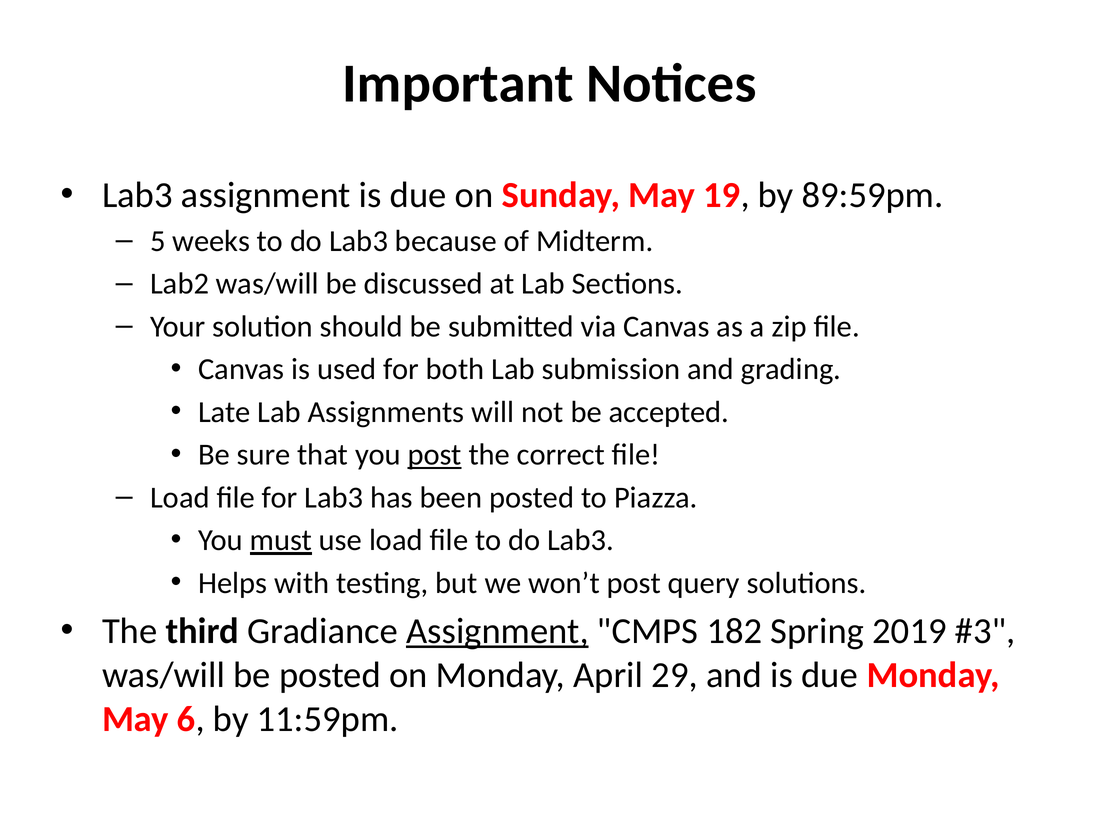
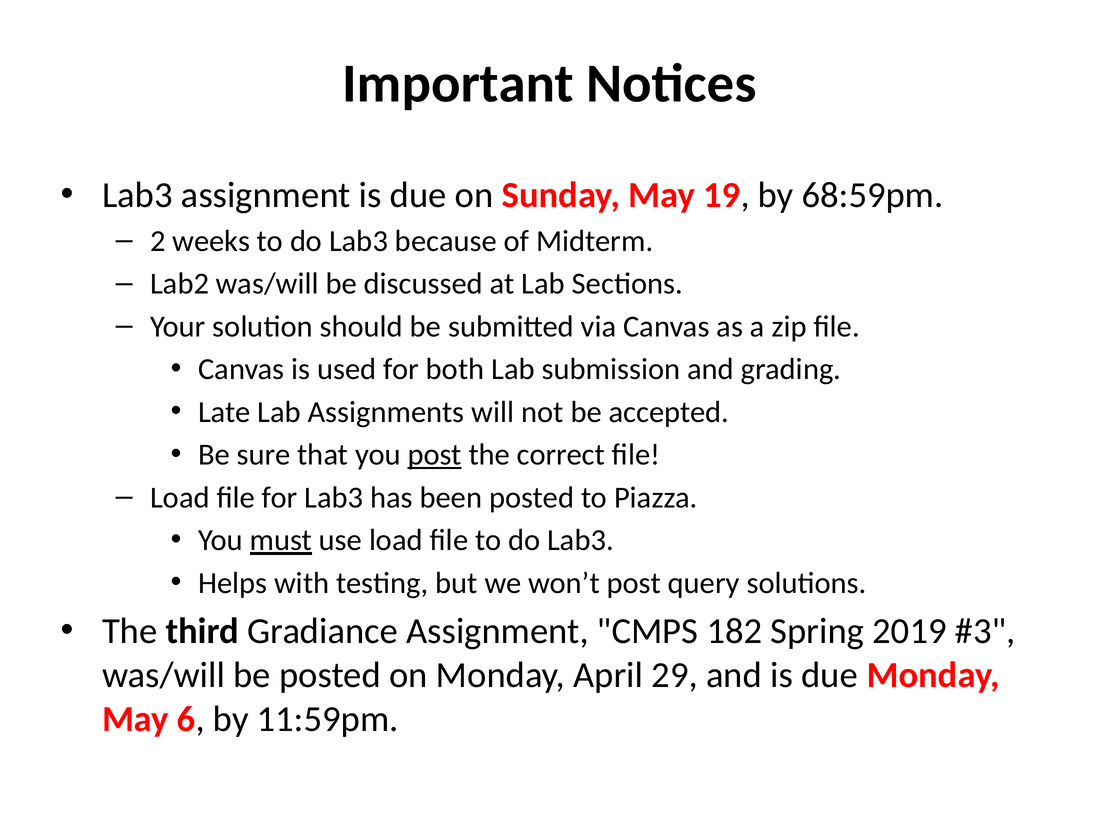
89:59pm: 89:59pm -> 68:59pm
5: 5 -> 2
Assignment at (498, 631) underline: present -> none
